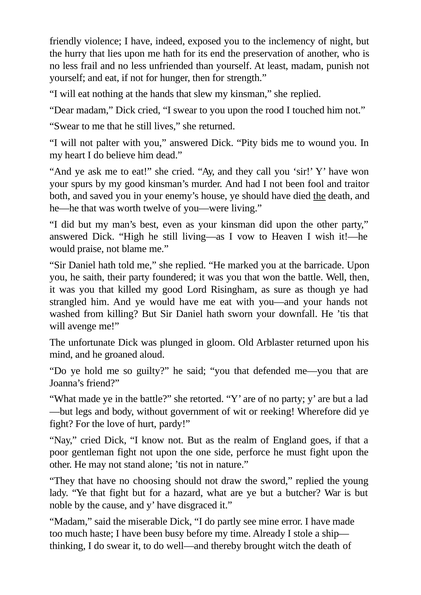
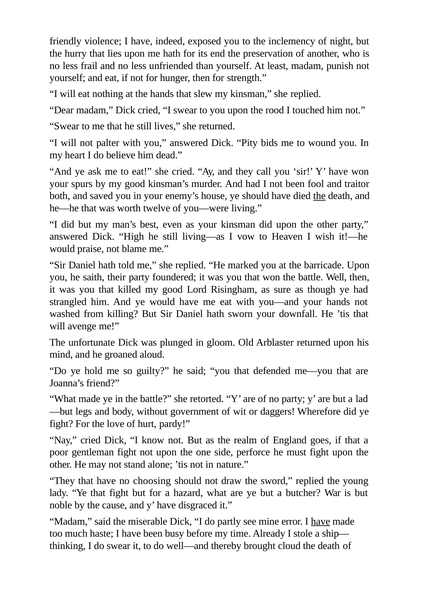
reeking: reeking -> daggers
have at (321, 522) underline: none -> present
witch: witch -> cloud
